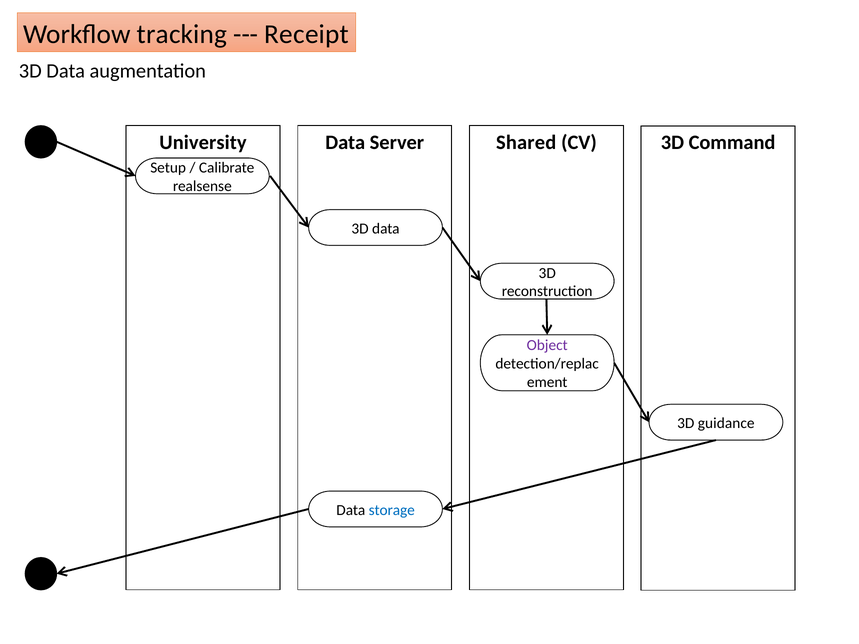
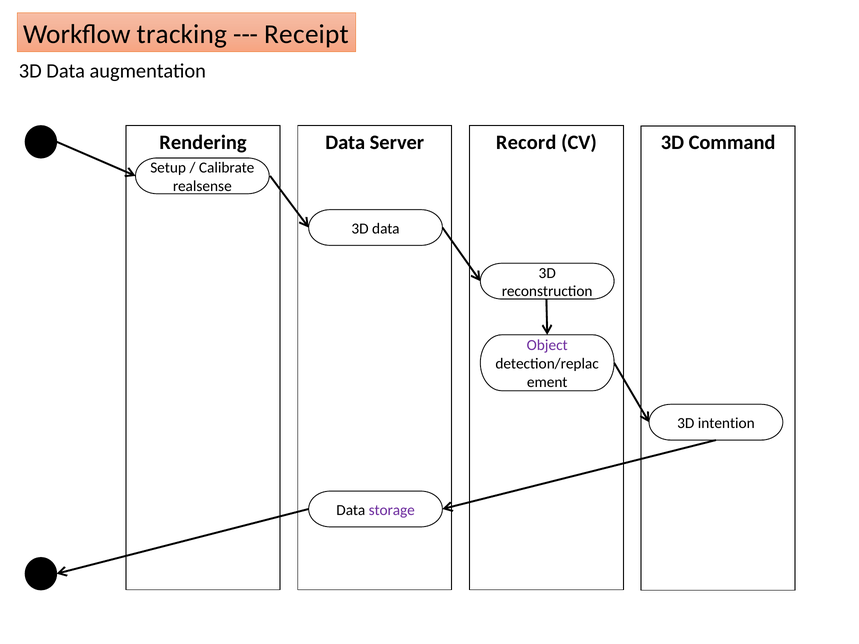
University: University -> Rendering
Shared: Shared -> Record
guidance: guidance -> intention
storage colour: blue -> purple
